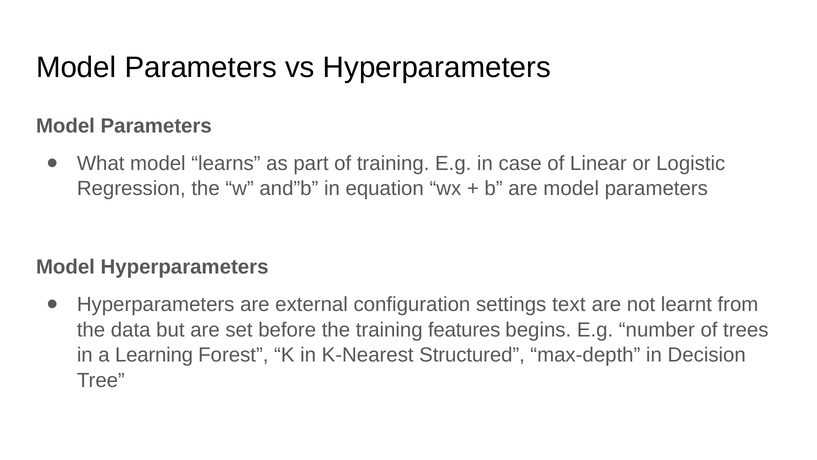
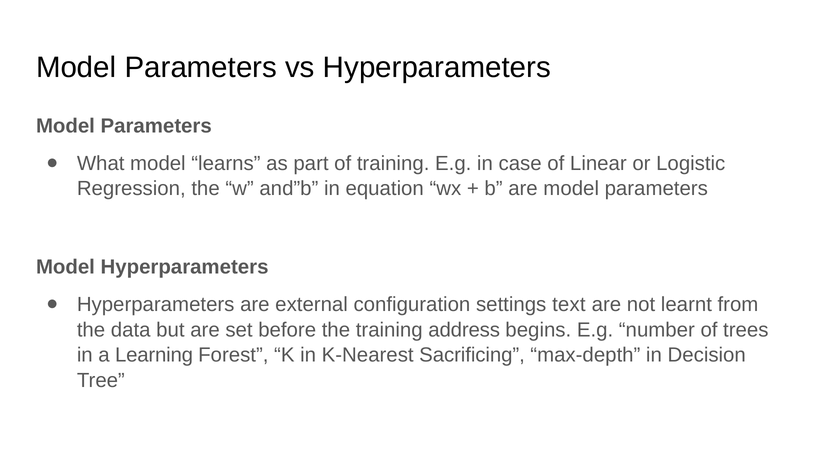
features: features -> address
Structured: Structured -> Sacrificing
